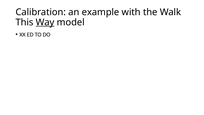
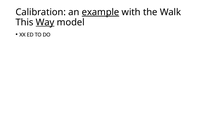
example underline: none -> present
